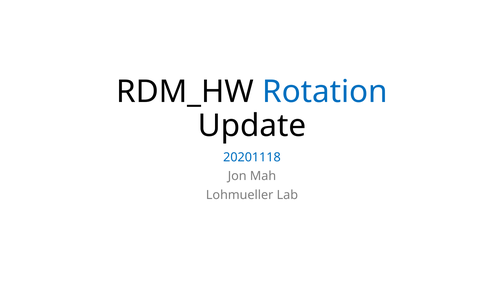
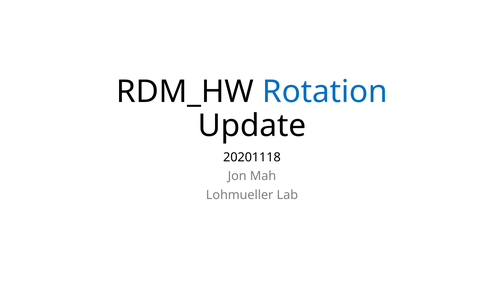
20201118 colour: blue -> black
